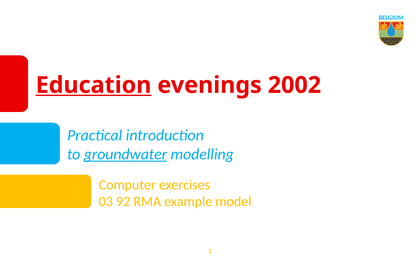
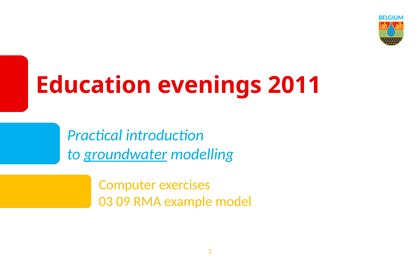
Education underline: present -> none
2002: 2002 -> 2011
92: 92 -> 09
